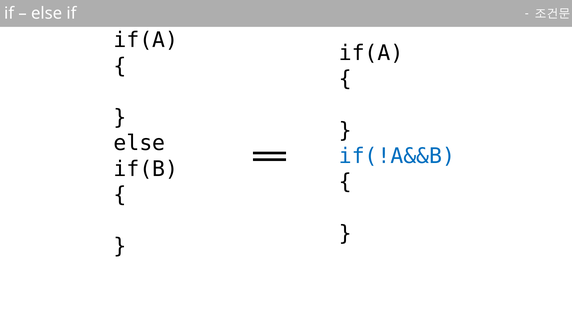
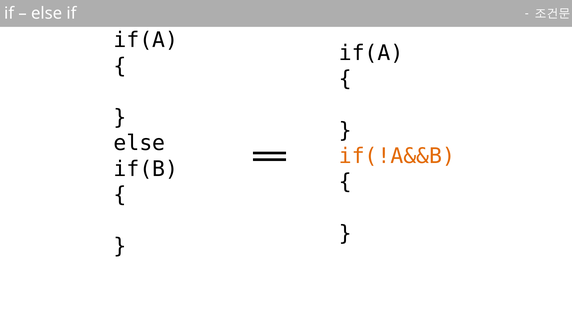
if(!A&&B colour: blue -> orange
